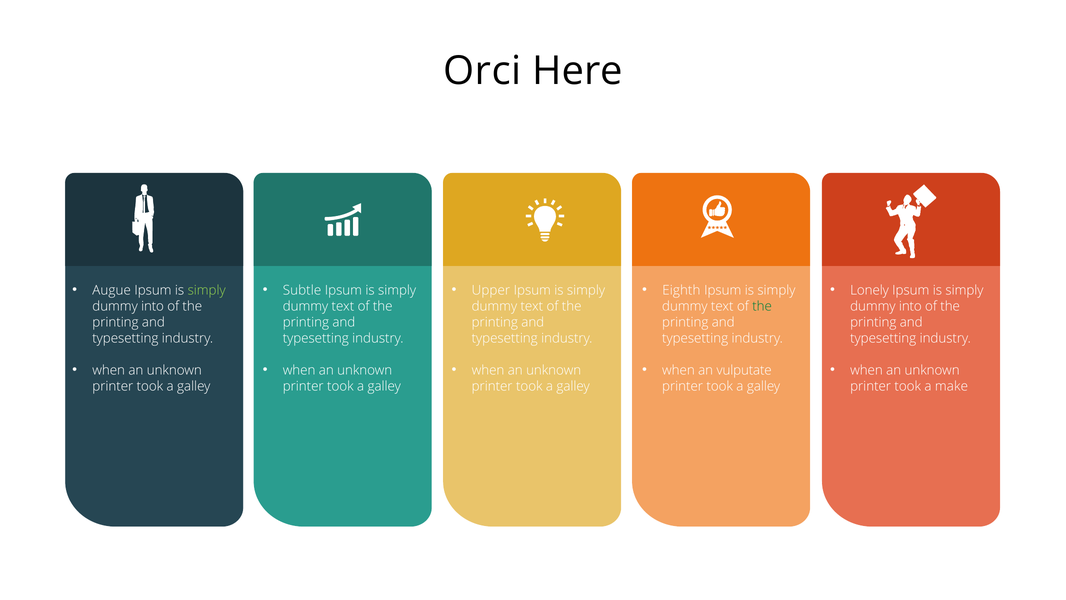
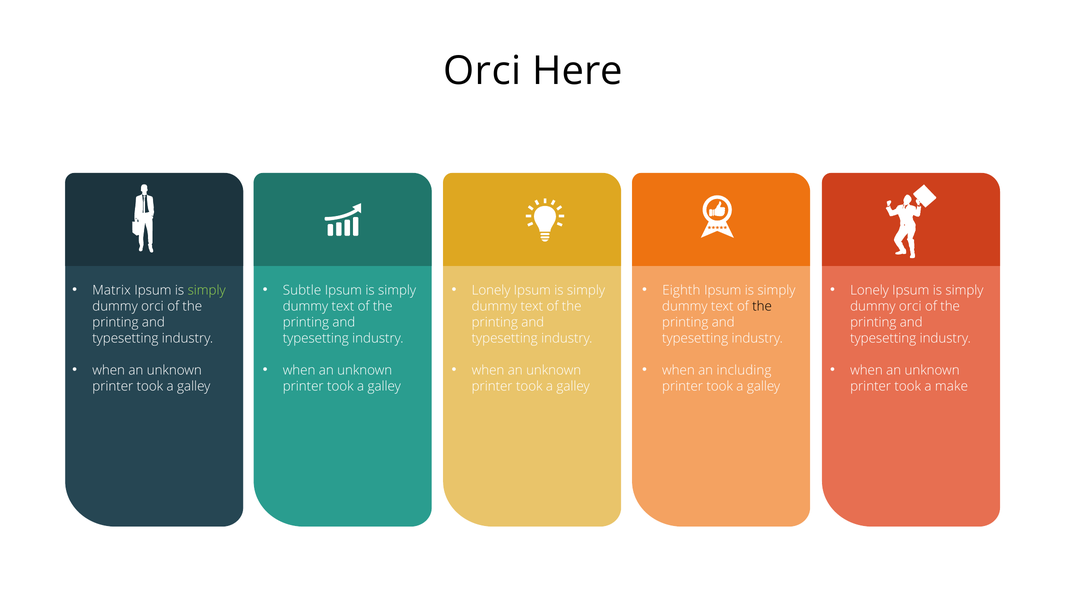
Augue: Augue -> Matrix
Upper at (491, 290): Upper -> Lonely
into at (153, 306): into -> orci
the at (762, 306) colour: green -> black
into at (910, 306): into -> orci
vulputate: vulputate -> including
